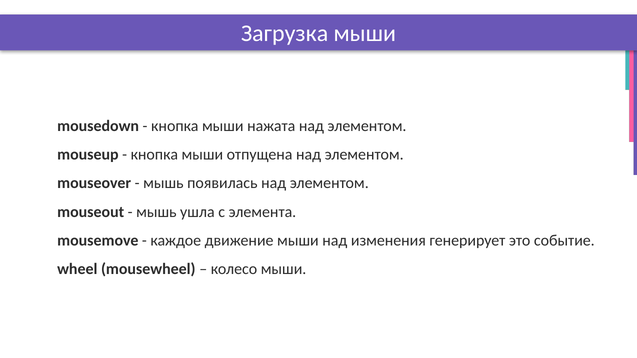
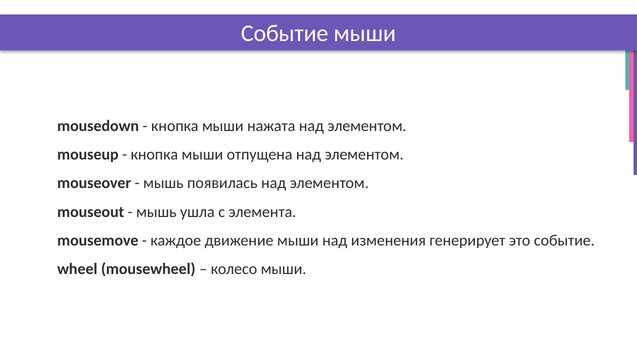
Загрузка at (285, 33): Загрузка -> Событие
